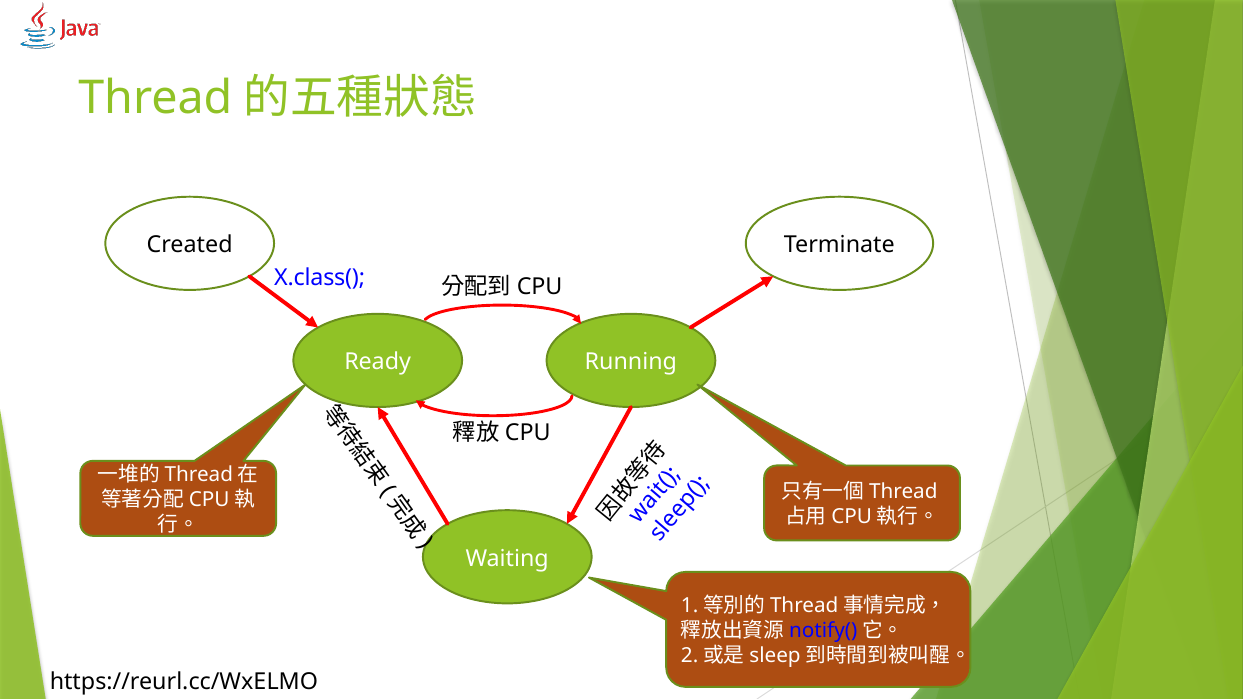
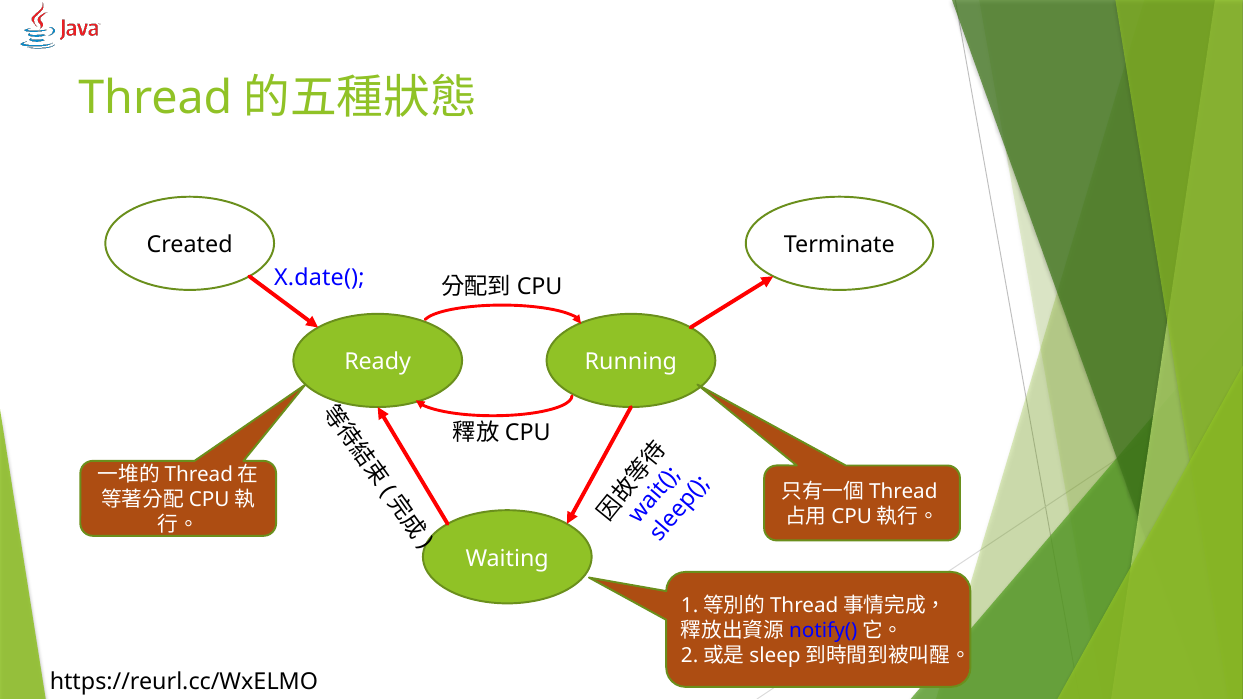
X.class(: X.class( -> X.date(
